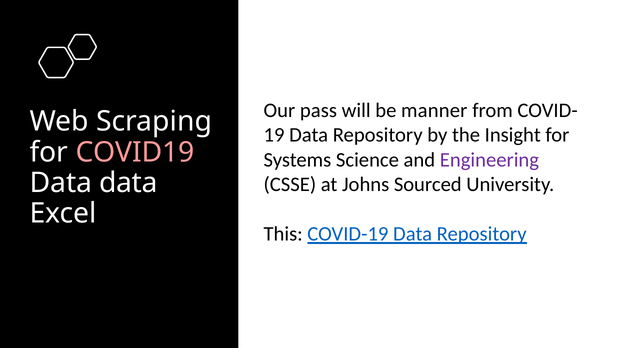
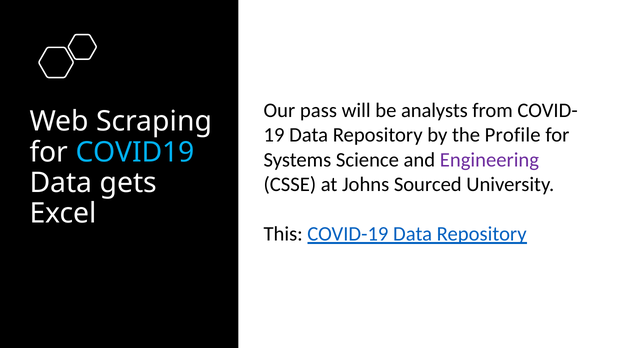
manner: manner -> analysts
Insight: Insight -> Profile
COVID19 colour: pink -> light blue
Data data: data -> gets
